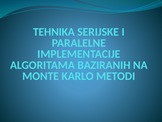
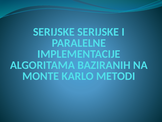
TEHNIKA at (54, 32): TEHNIKA -> SERIJSKE
